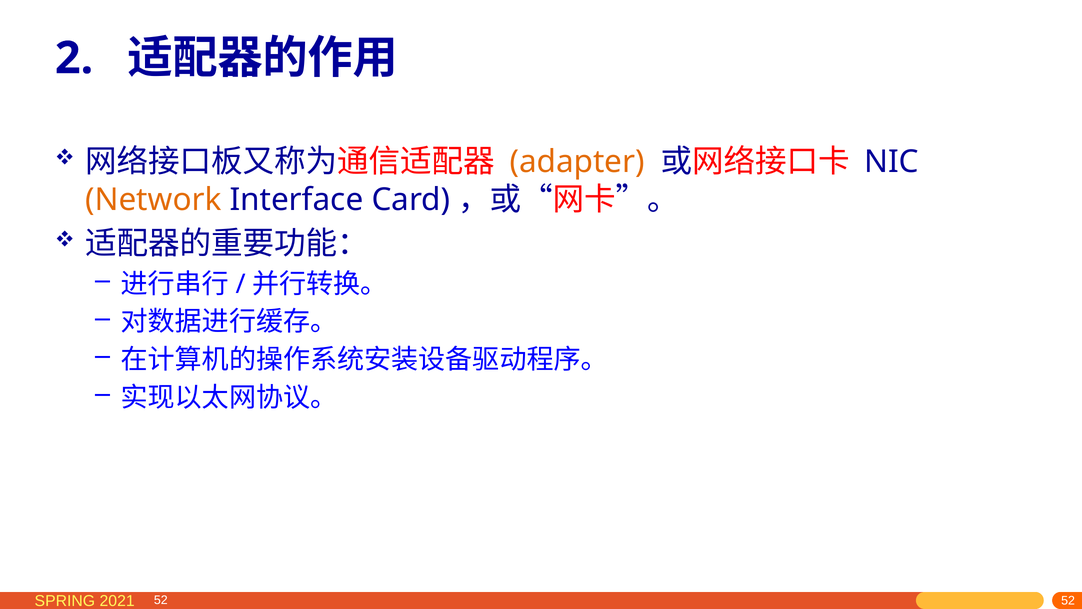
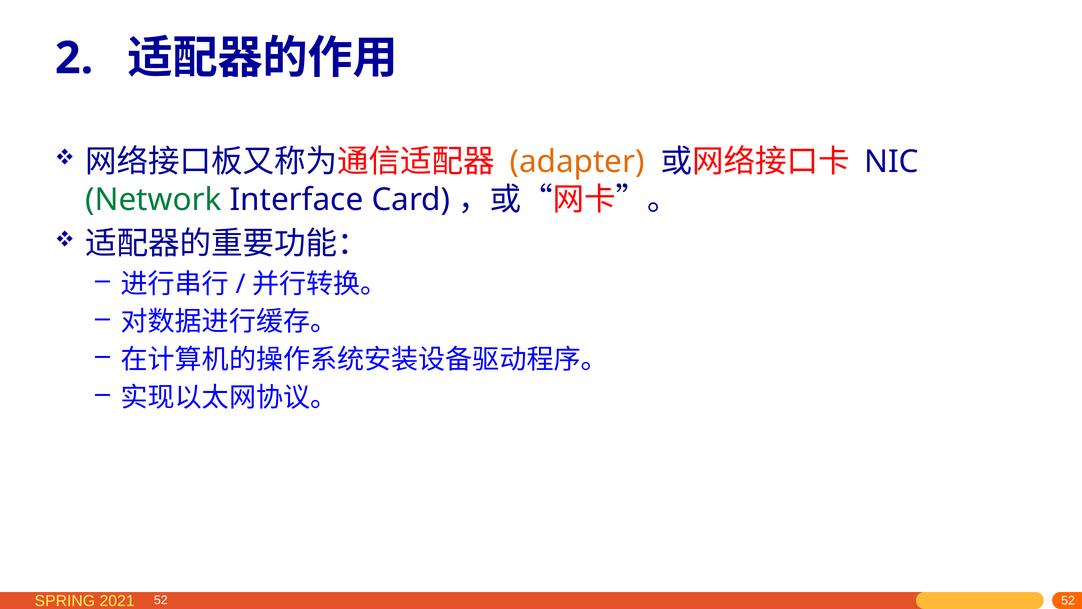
Network colour: orange -> green
